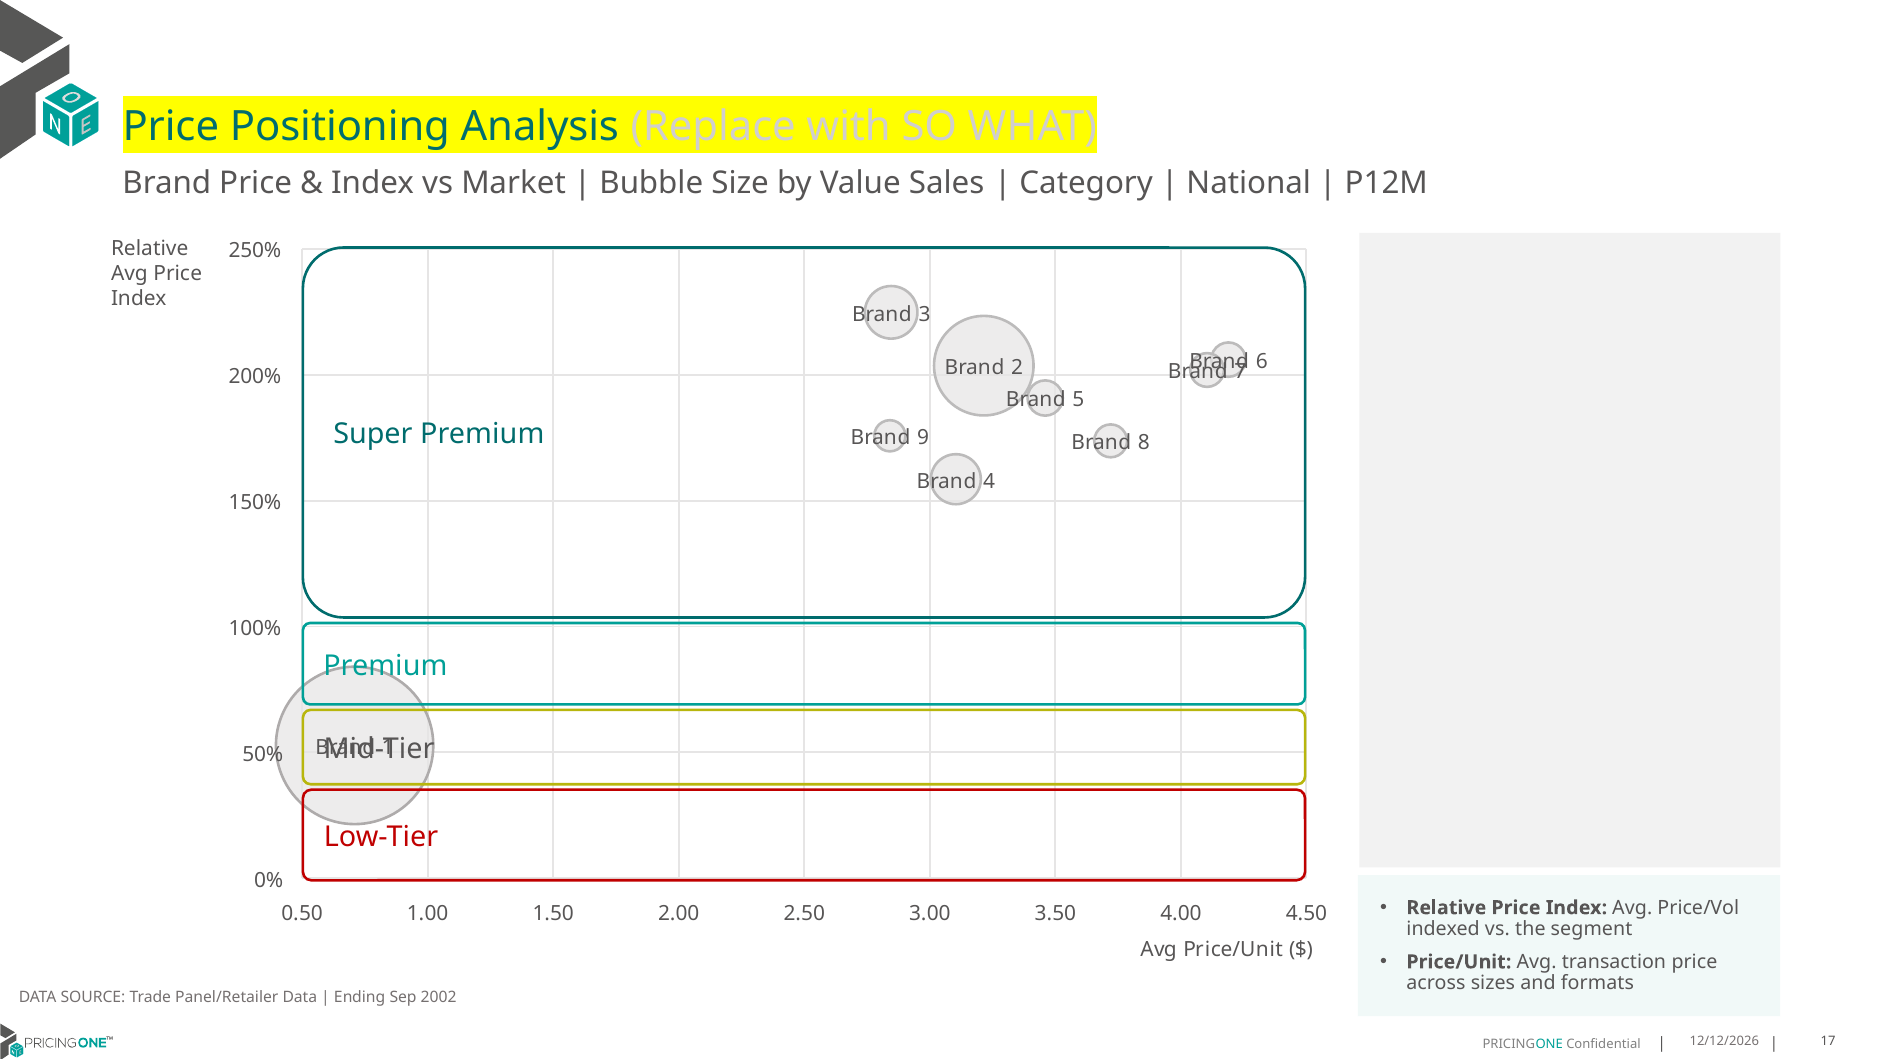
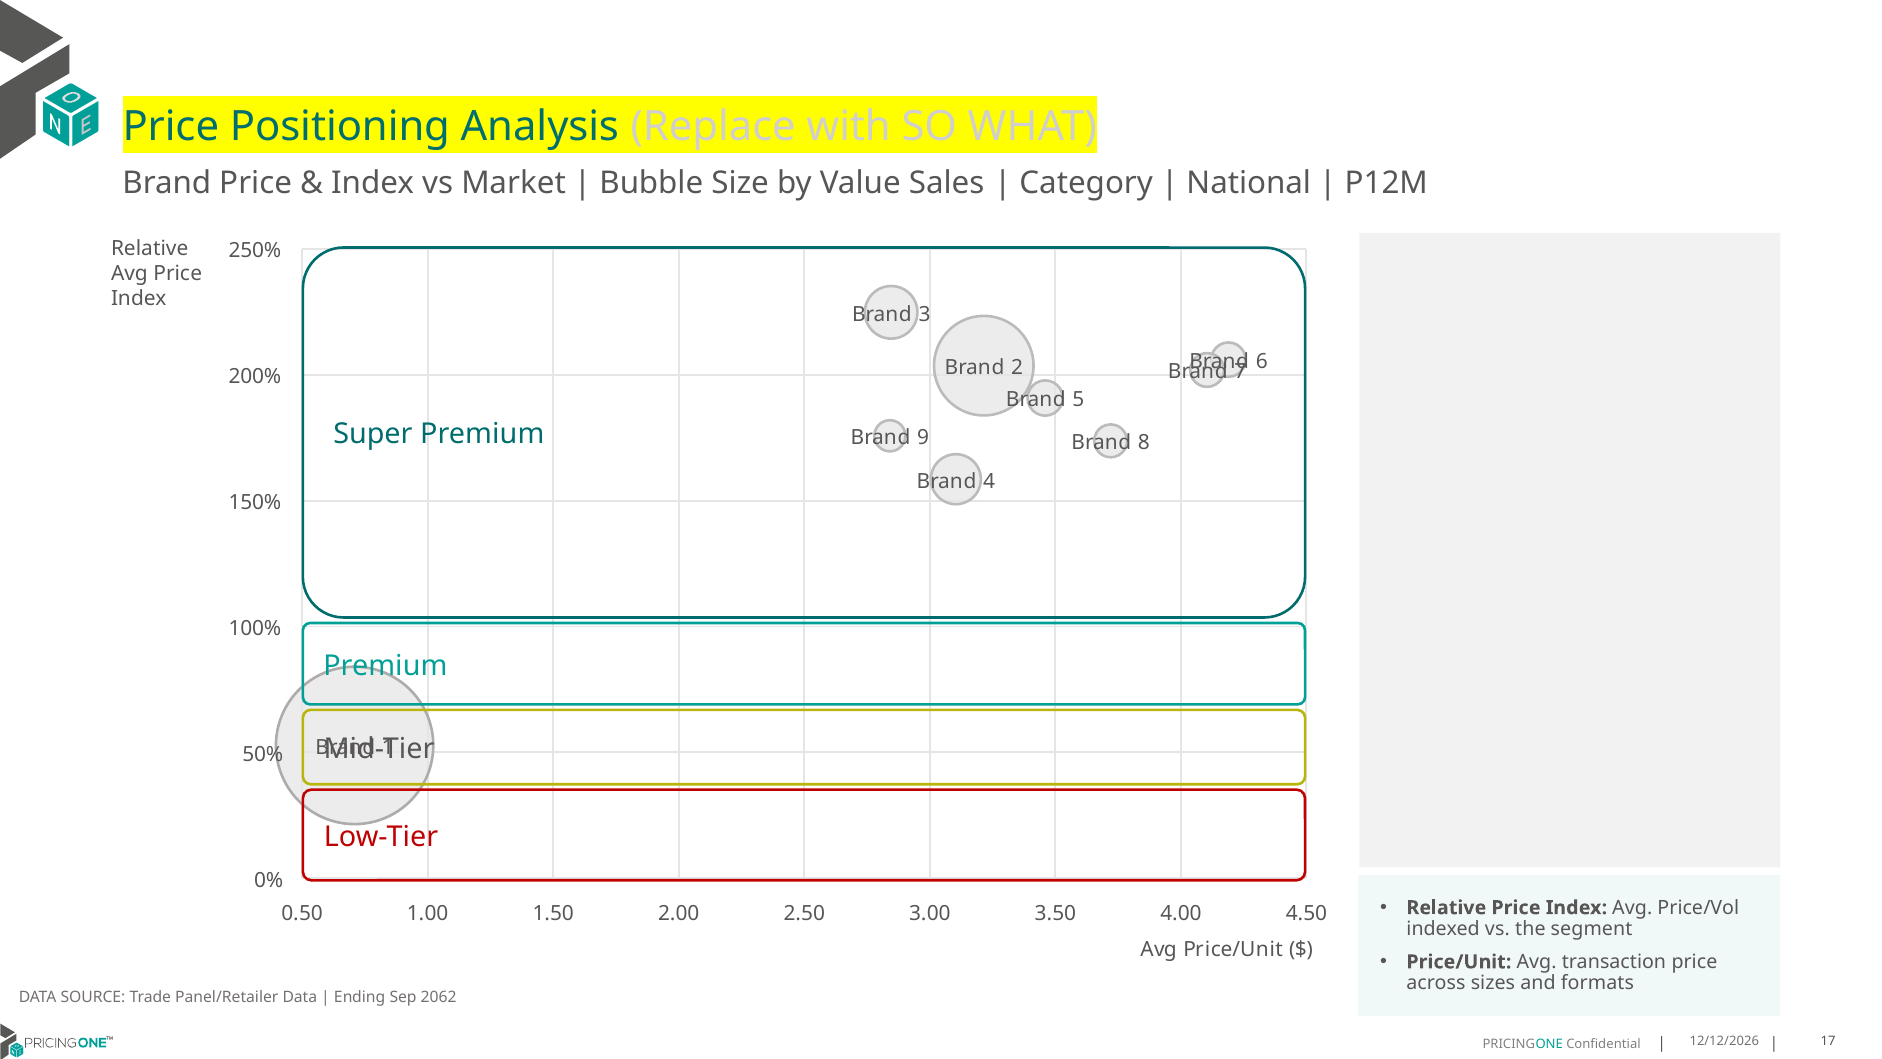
2002: 2002 -> 2062
